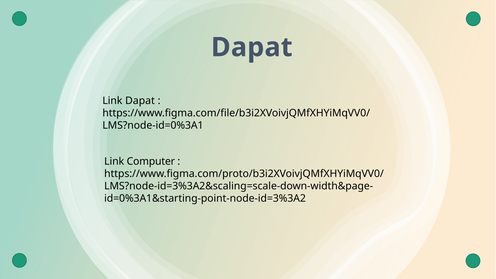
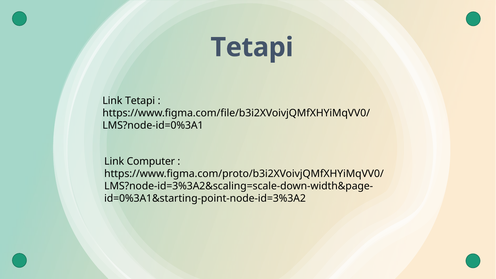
Dapat at (252, 47): Dapat -> Tetapi
Link Dapat: Dapat -> Tetapi
